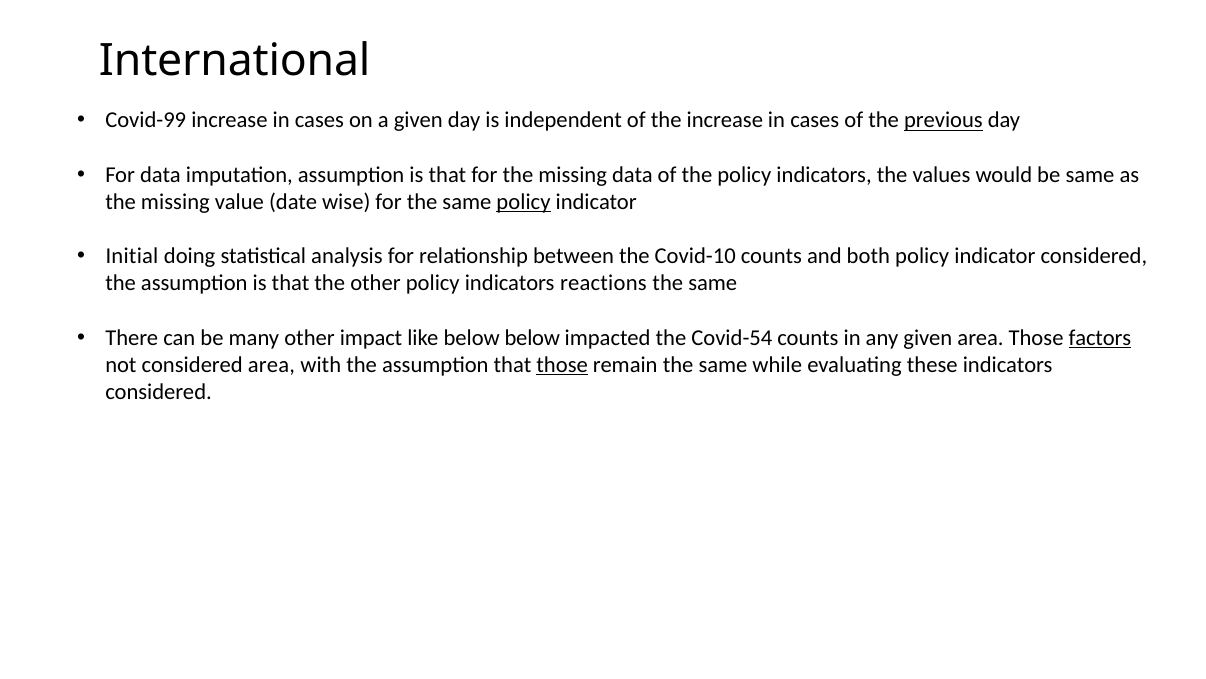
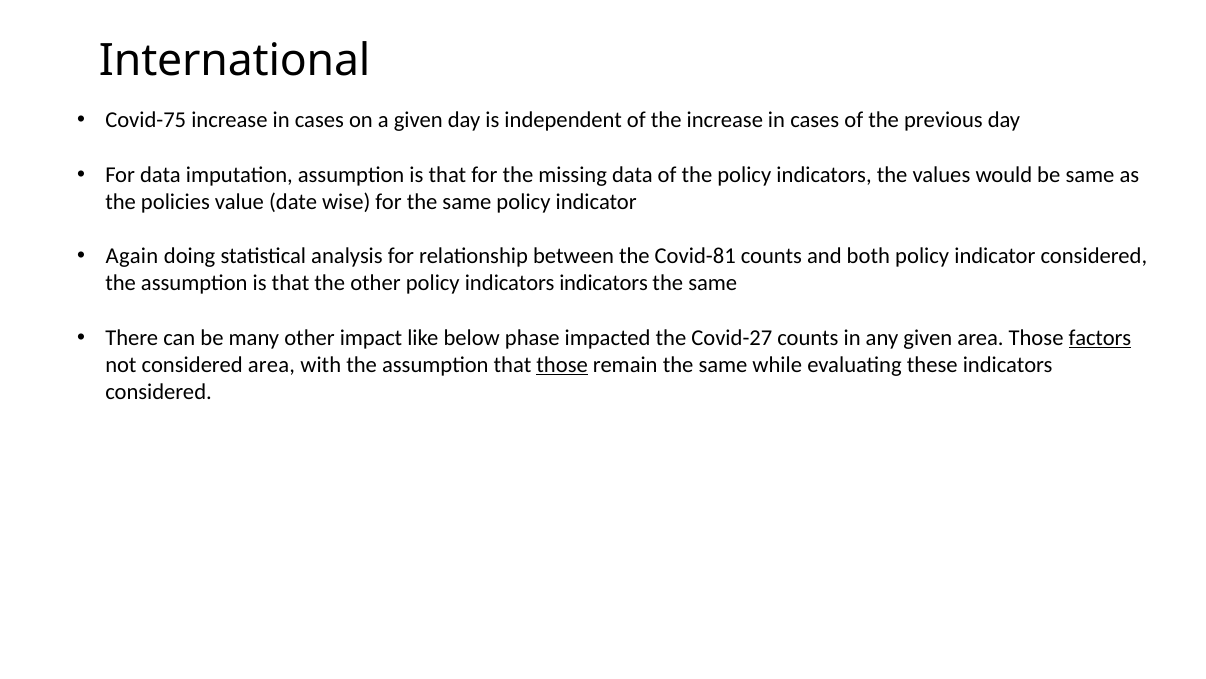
Covid-99: Covid-99 -> Covid-75
previous underline: present -> none
missing at (175, 202): missing -> policies
policy at (524, 202) underline: present -> none
Initial: Initial -> Again
Covid-10: Covid-10 -> Covid-81
indicators reactions: reactions -> indicators
below below: below -> phase
Covid-54: Covid-54 -> Covid-27
